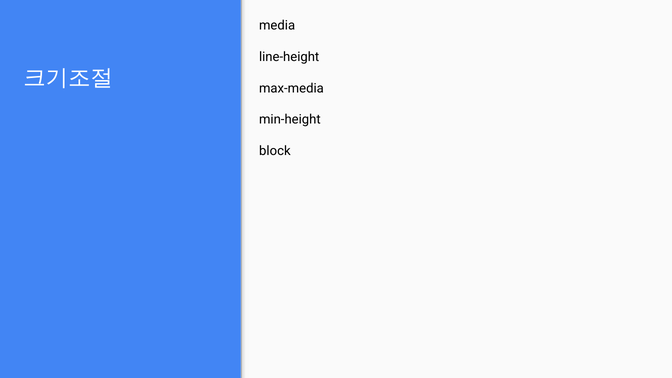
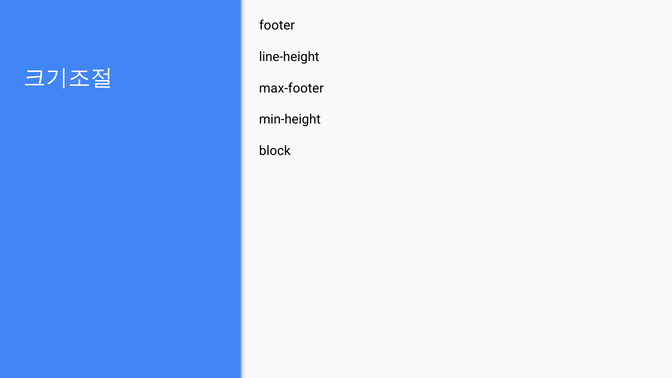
media: media -> footer
max-media: max-media -> max-footer
